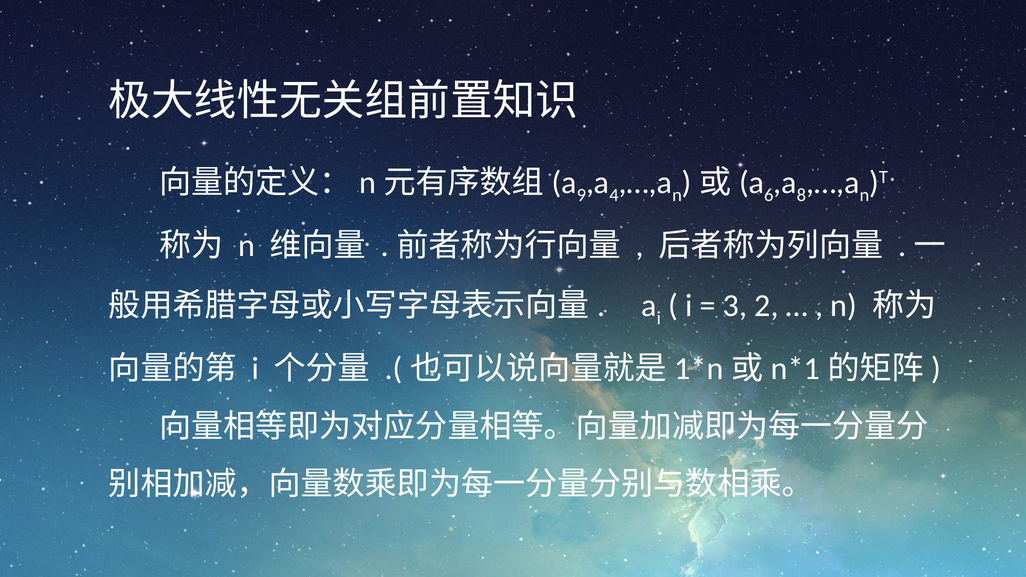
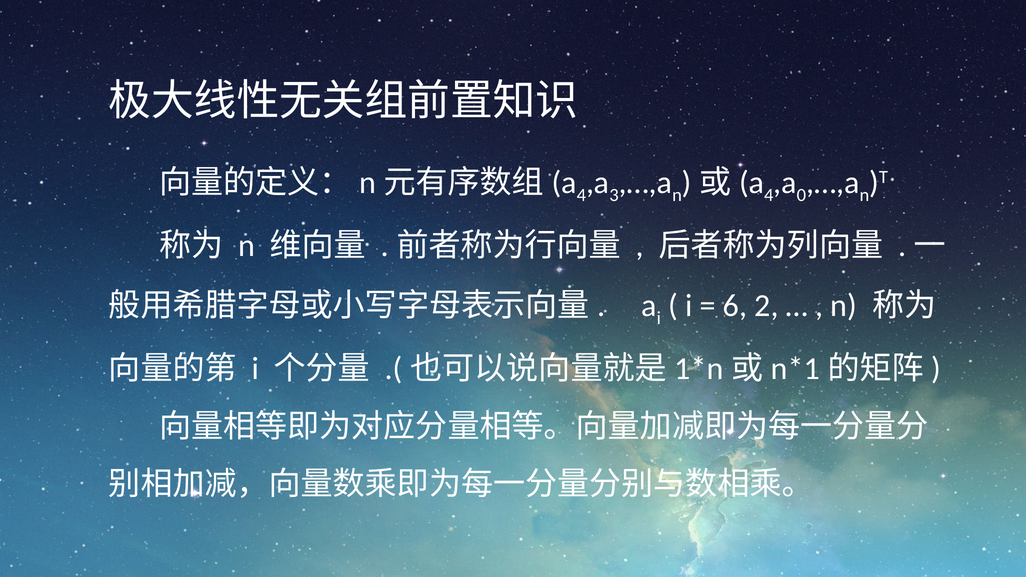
9 at (581, 195): 9 -> 4
4: 4 -> 3
6 at (769, 195): 6 -> 4
8: 8 -> 0
3: 3 -> 6
